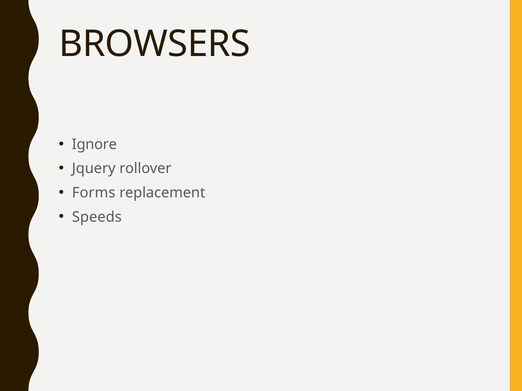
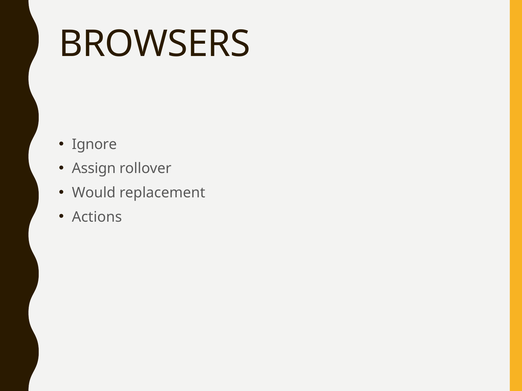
Jquery: Jquery -> Assign
Forms: Forms -> Would
Speeds: Speeds -> Actions
